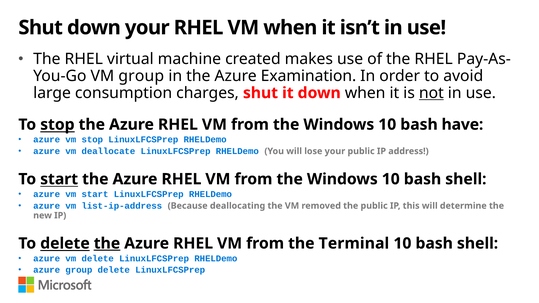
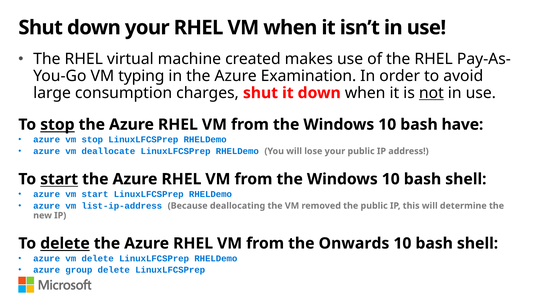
VM group: group -> typing
the at (107, 244) underline: present -> none
Terminal: Terminal -> Onwards
